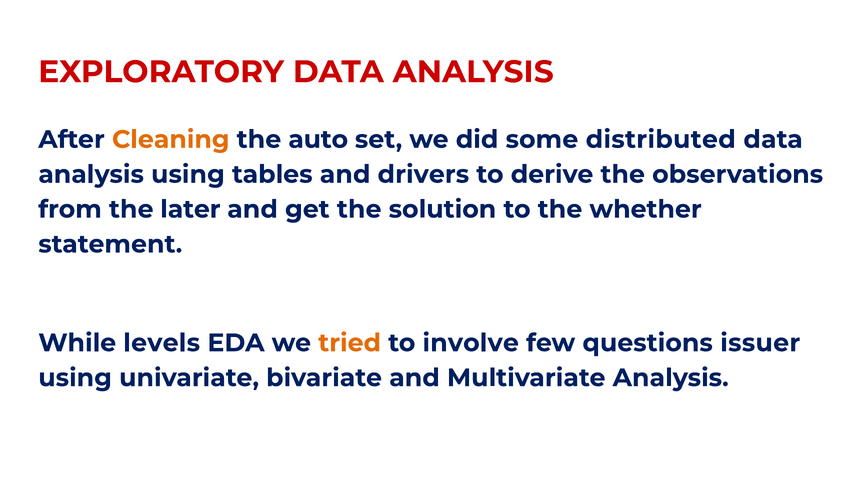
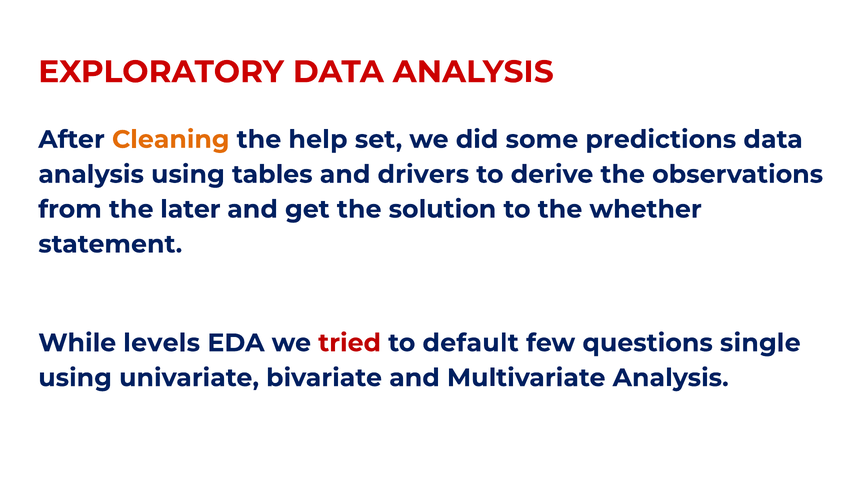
auto: auto -> help
distributed: distributed -> predictions
tried colour: orange -> red
involve: involve -> default
issuer: issuer -> single
